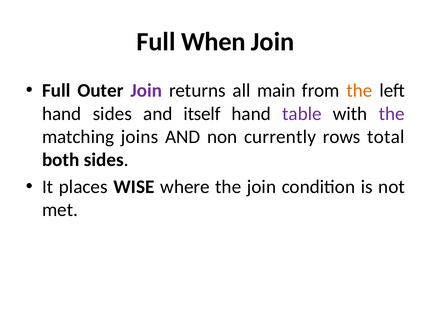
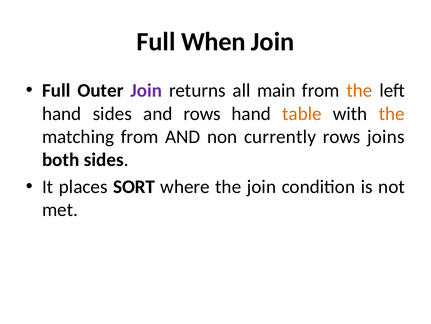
and itself: itself -> rows
table colour: purple -> orange
the at (392, 113) colour: purple -> orange
matching joins: joins -> from
total: total -> joins
WISE: WISE -> SORT
